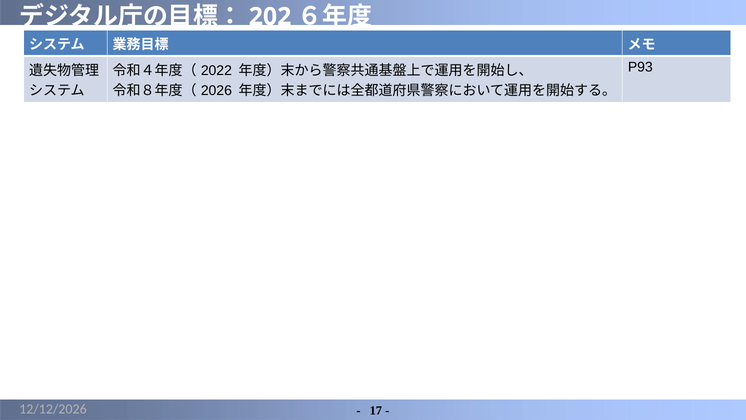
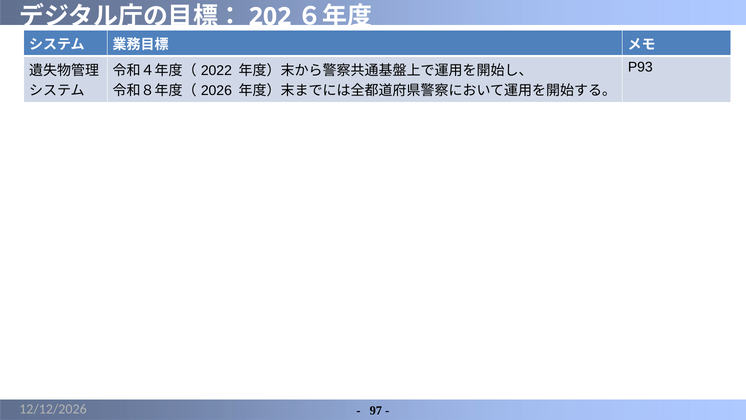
17: 17 -> 97
